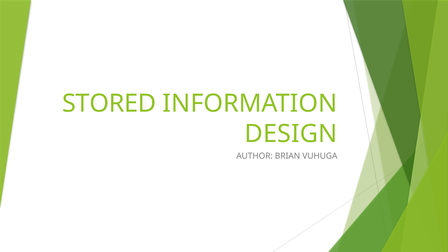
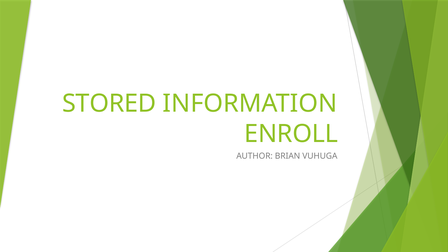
DESIGN: DESIGN -> ENROLL
